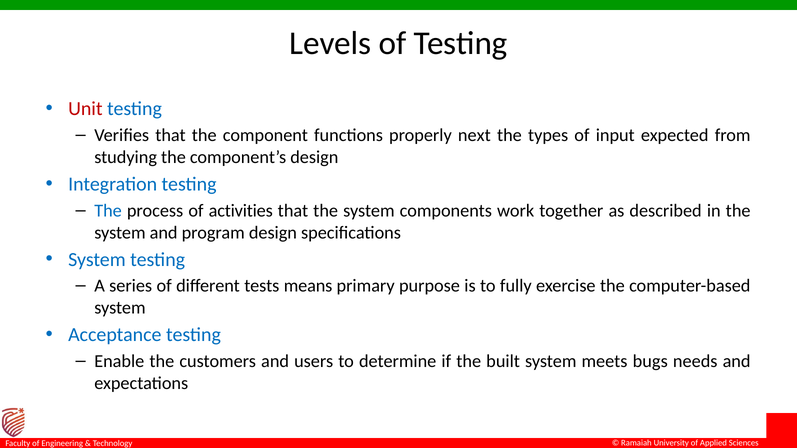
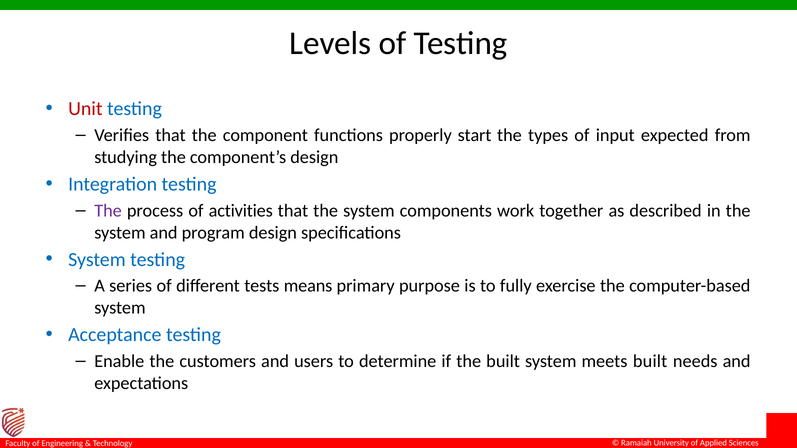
next: next -> start
The at (108, 211) colour: blue -> purple
meets bugs: bugs -> built
